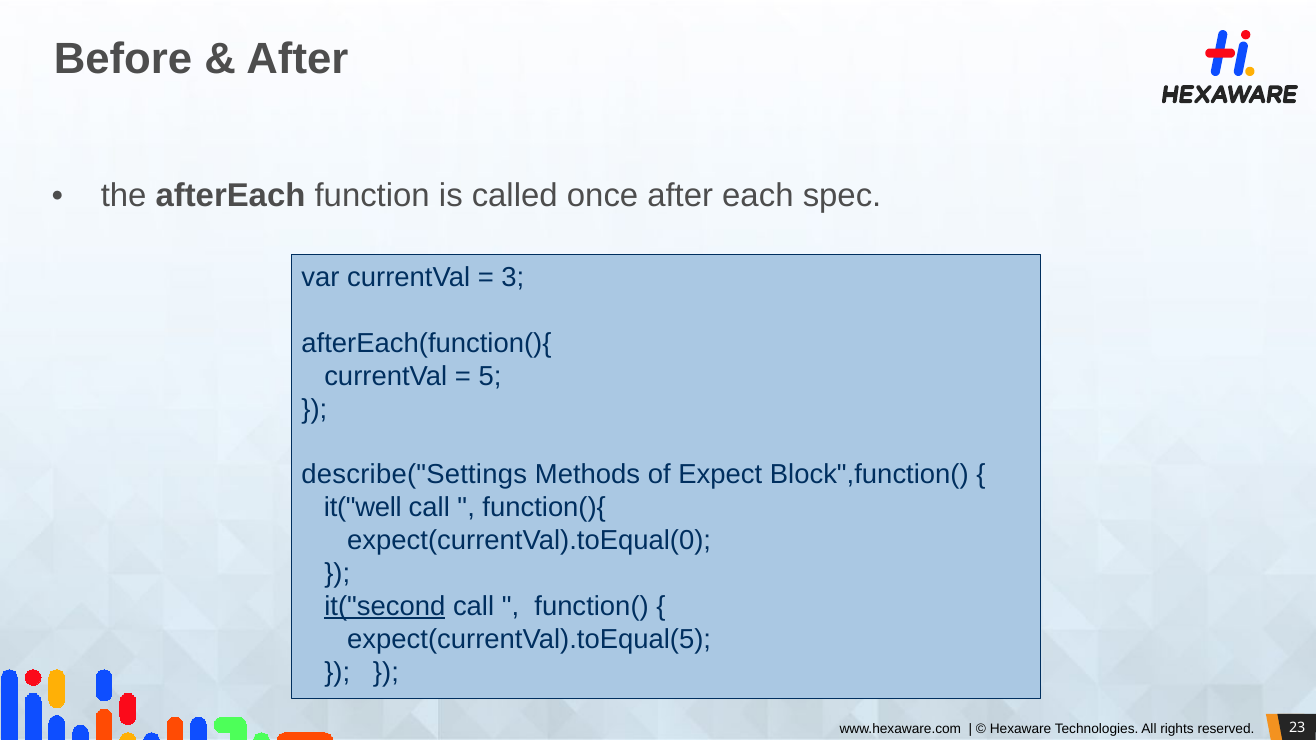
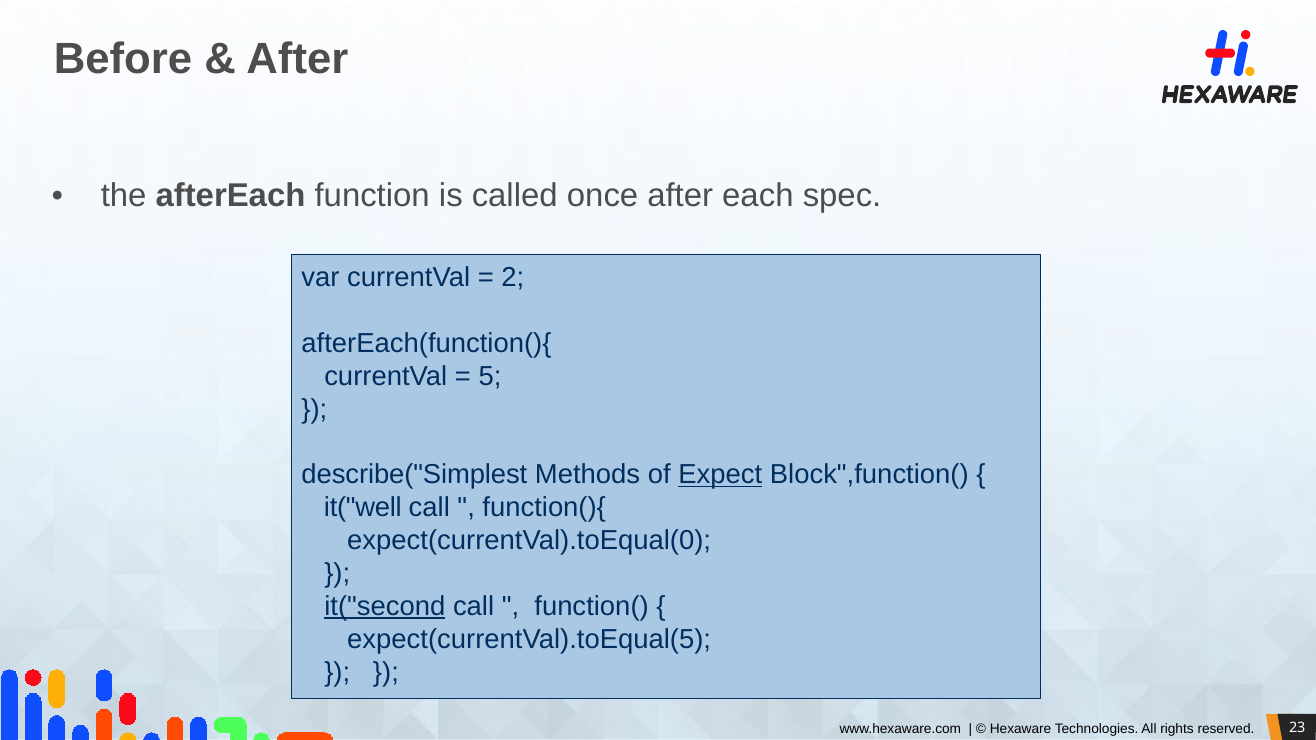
3: 3 -> 2
describe("Settings: describe("Settings -> describe("Simplest
Expect underline: none -> present
